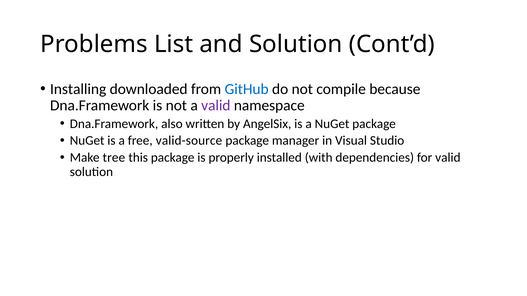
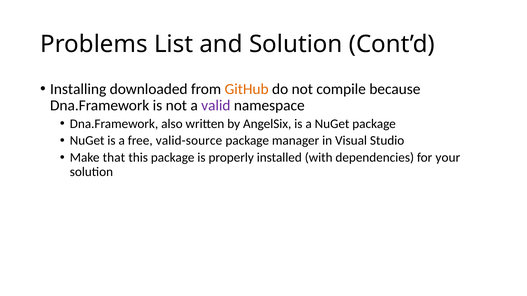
GitHub colour: blue -> orange
tree: tree -> that
for valid: valid -> your
